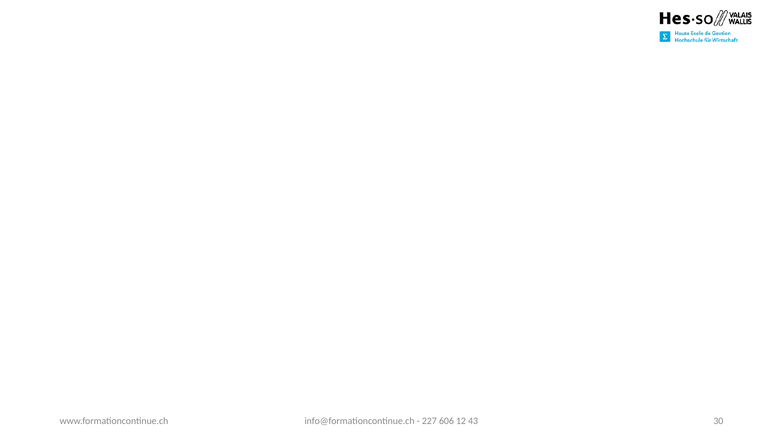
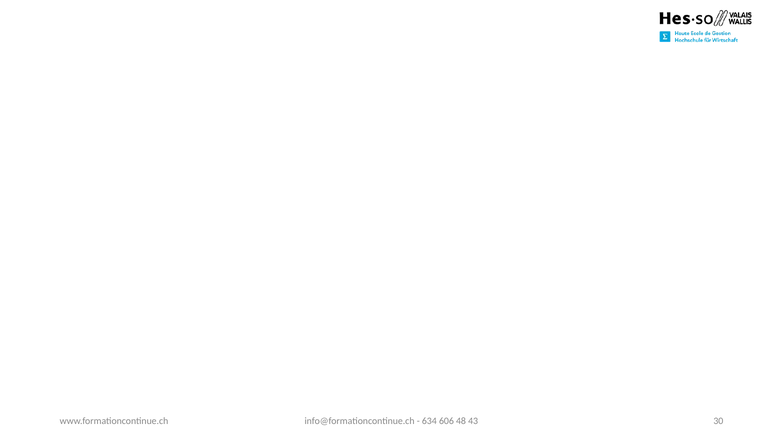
227: 227 -> 634
12: 12 -> 48
